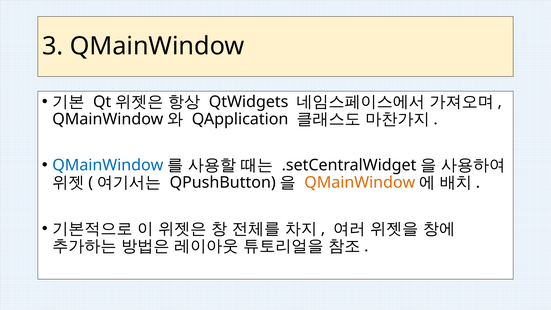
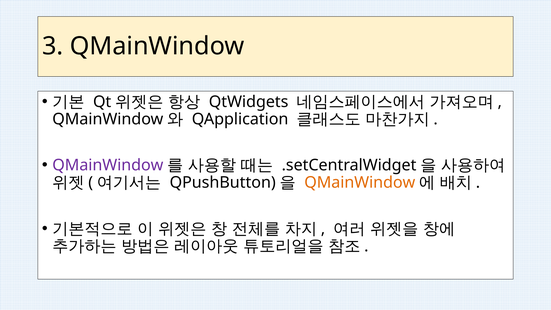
QMainWindow at (108, 165) colour: blue -> purple
